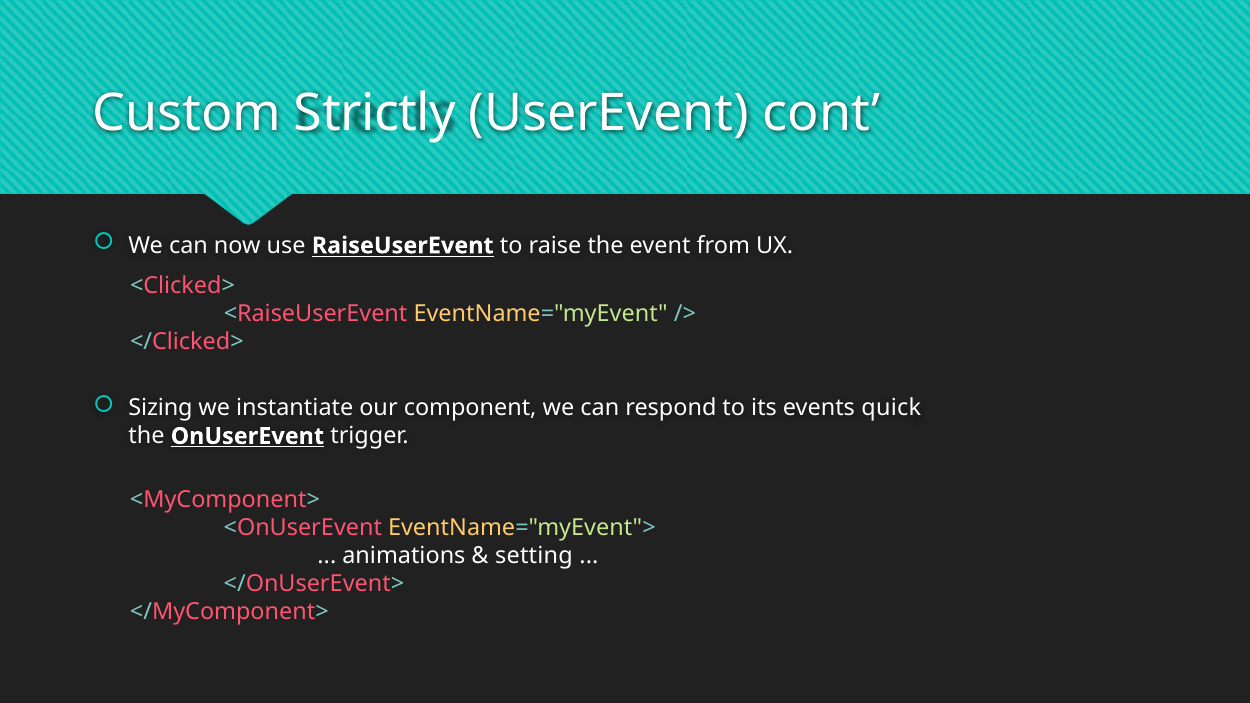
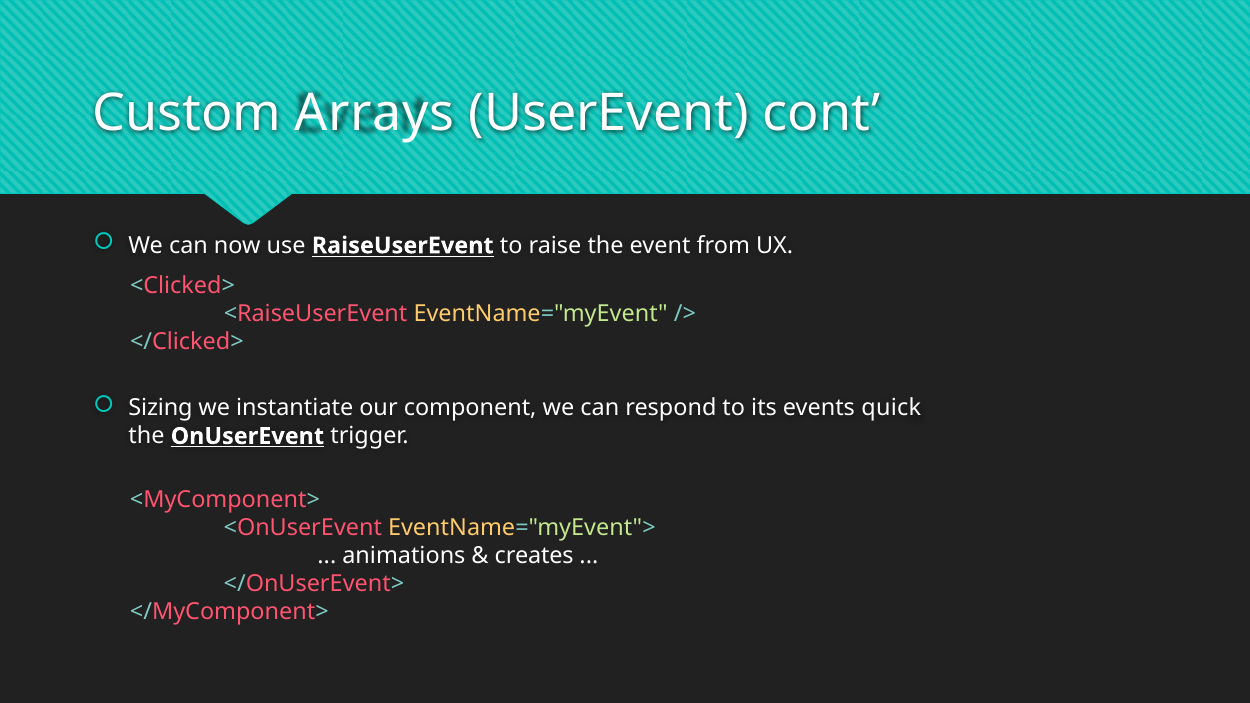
Strictly: Strictly -> Arrays
setting: setting -> creates
